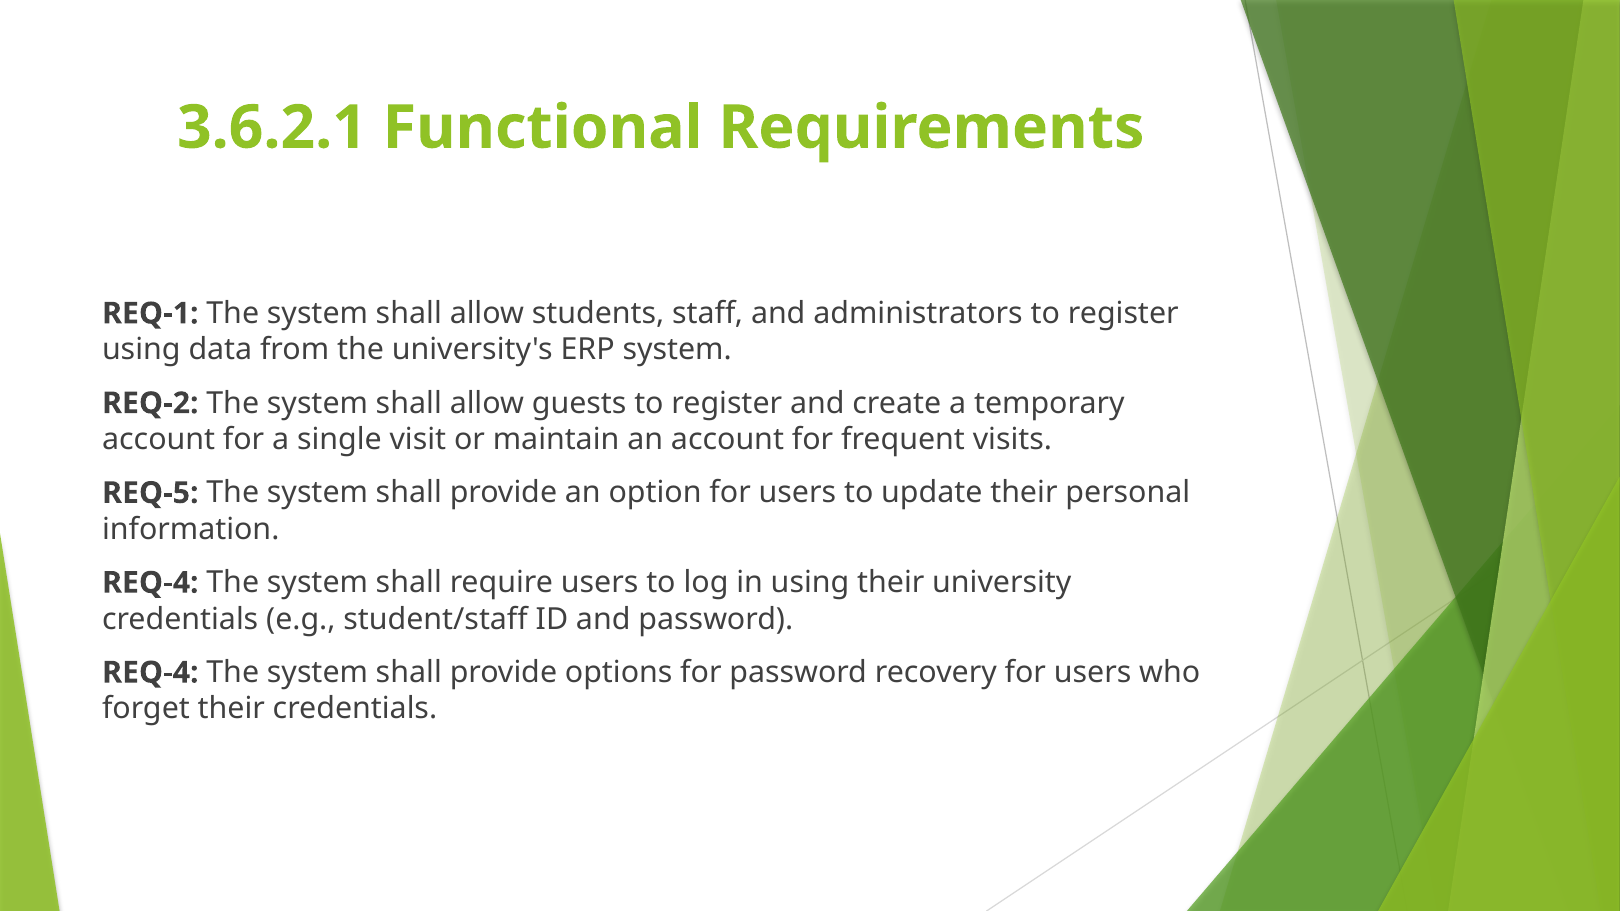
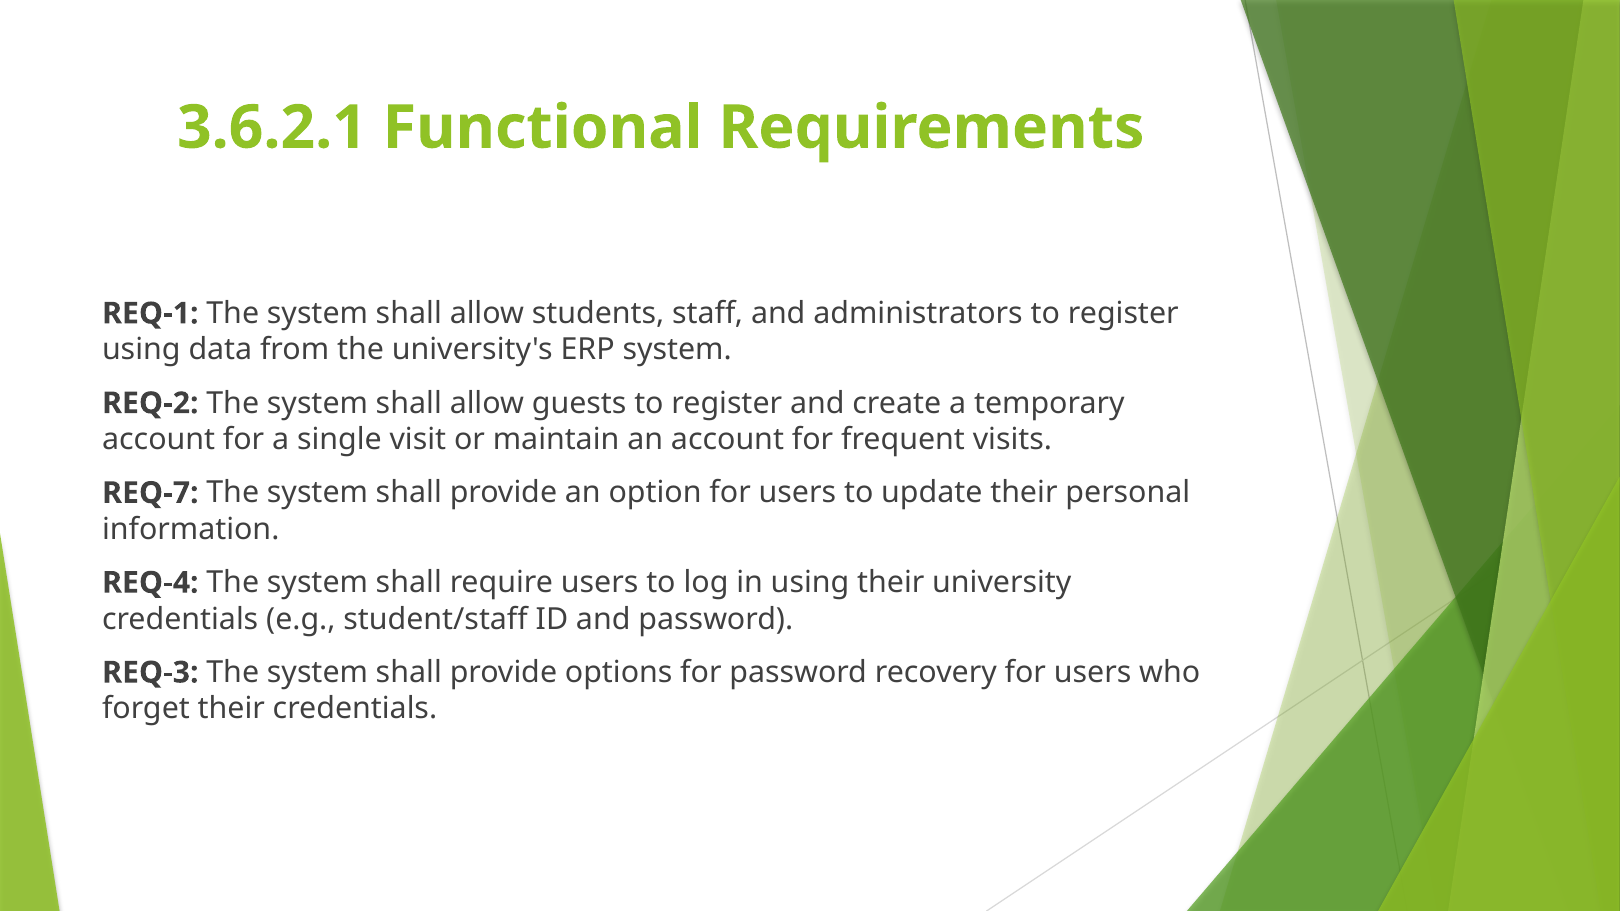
REQ-5: REQ-5 -> REQ-7
REQ-4 at (150, 673): REQ-4 -> REQ-3
